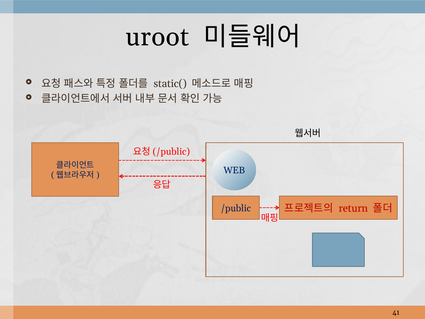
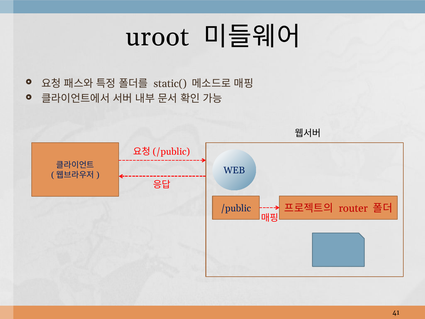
return: return -> router
